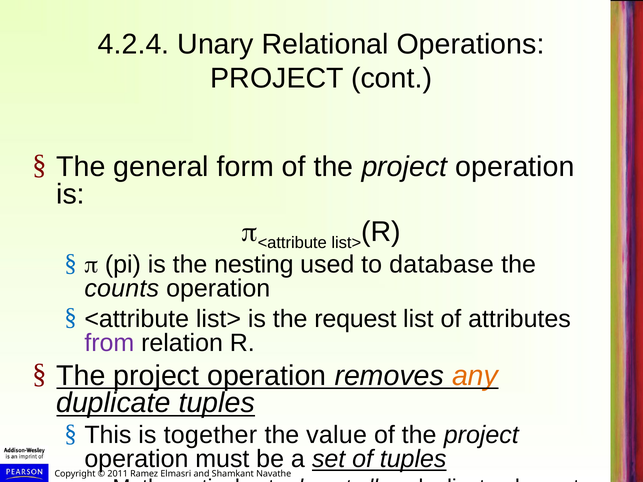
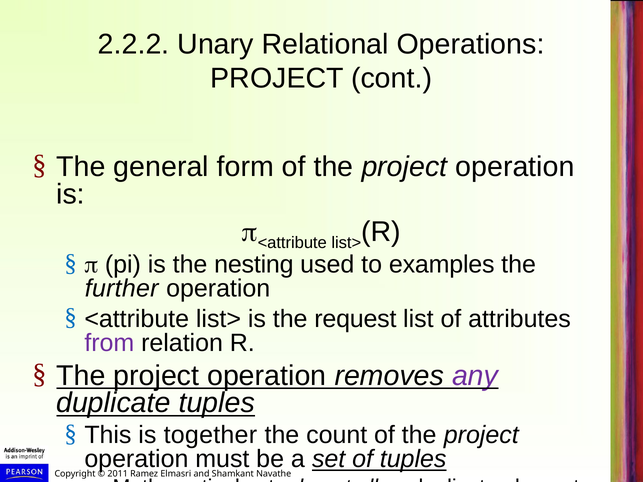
4.2.4: 4.2.4 -> 2.2.2
database: database -> examples
counts: counts -> further
any colour: orange -> purple
value: value -> count
